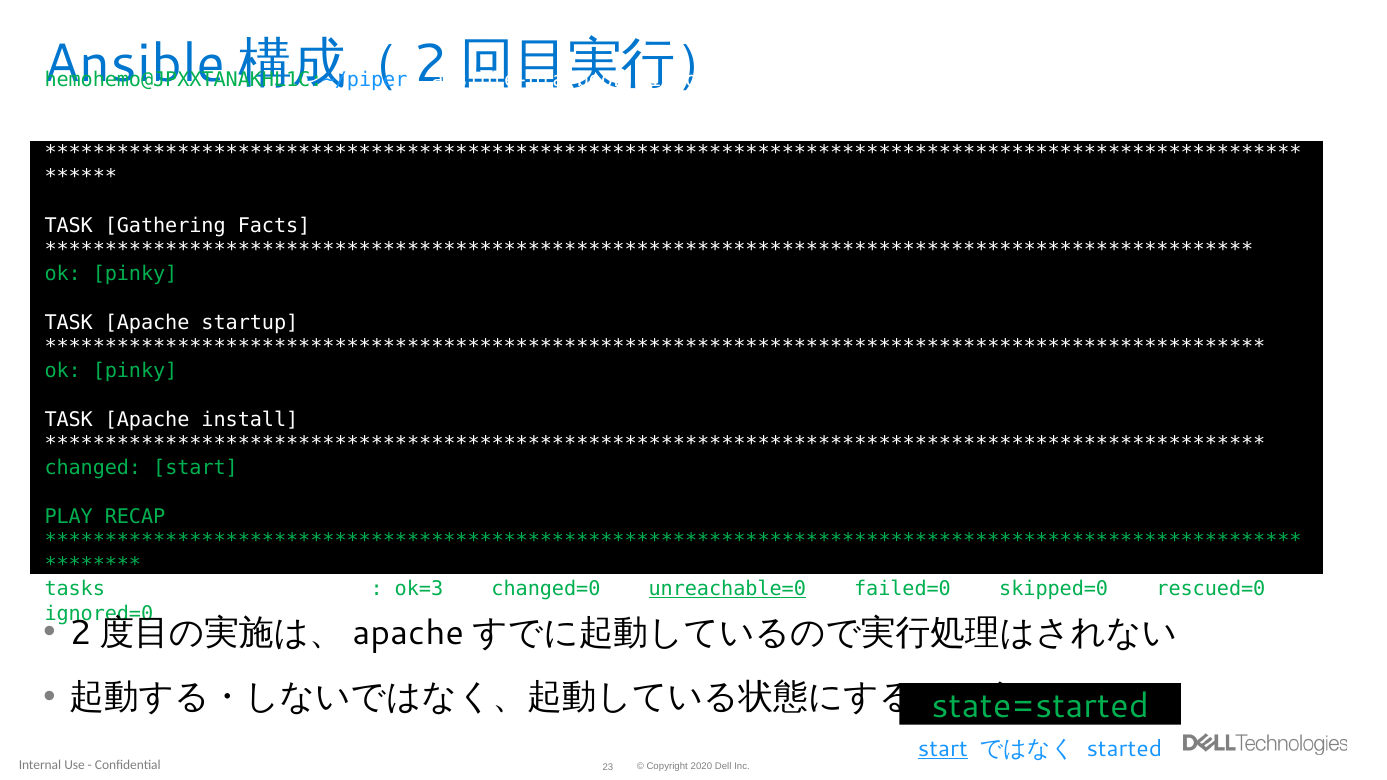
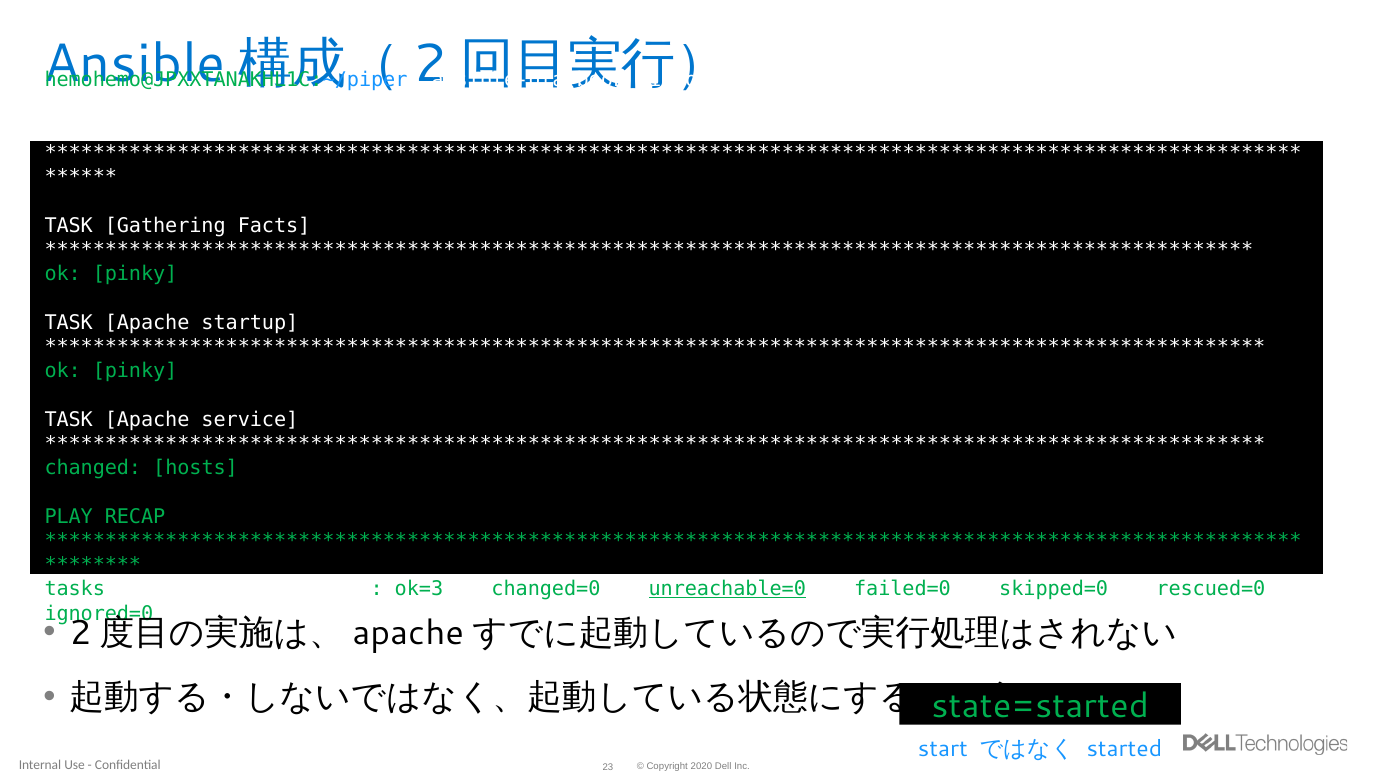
install: install -> service
changed start: start -> hosts
start at (943, 749) underline: present -> none
